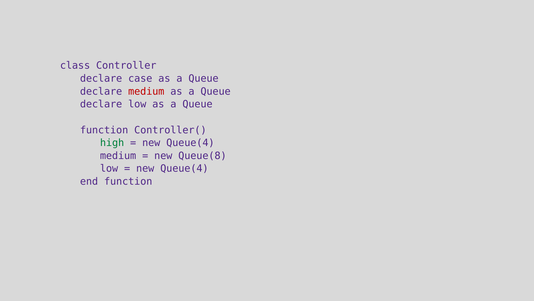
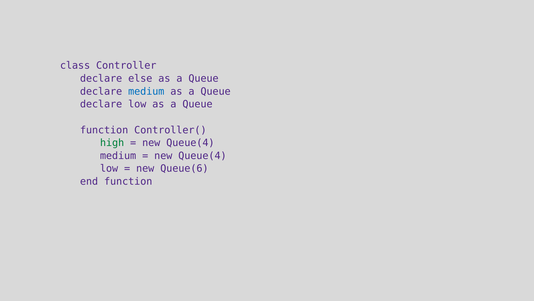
case: case -> else
medium at (146, 91) colour: red -> blue
Queue(8 at (202, 155): Queue(8 -> Queue(4
Queue(4 at (184, 168): Queue(4 -> Queue(6
